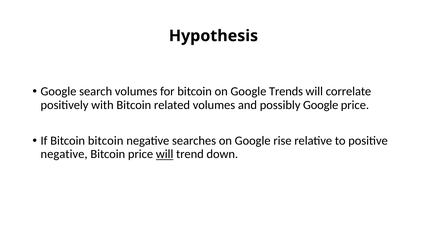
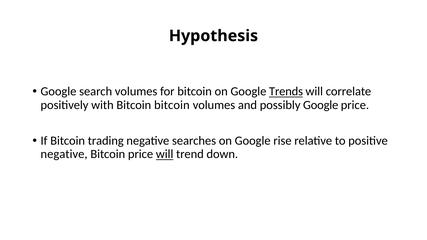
Trends underline: none -> present
Bitcoin related: related -> bitcoin
Bitcoin bitcoin: bitcoin -> trading
